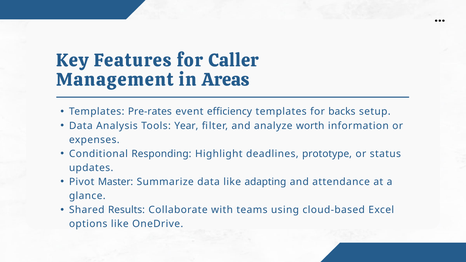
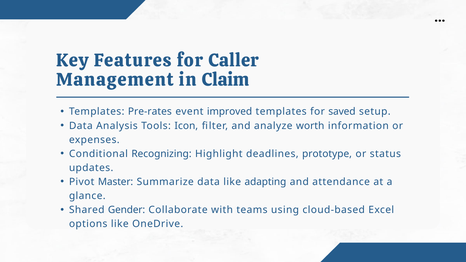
Areas: Areas -> Claim
efficiency: efficiency -> improved
backs: backs -> saved
Year: Year -> Icon
Responding: Responding -> Recognizing
Results: Results -> Gender
